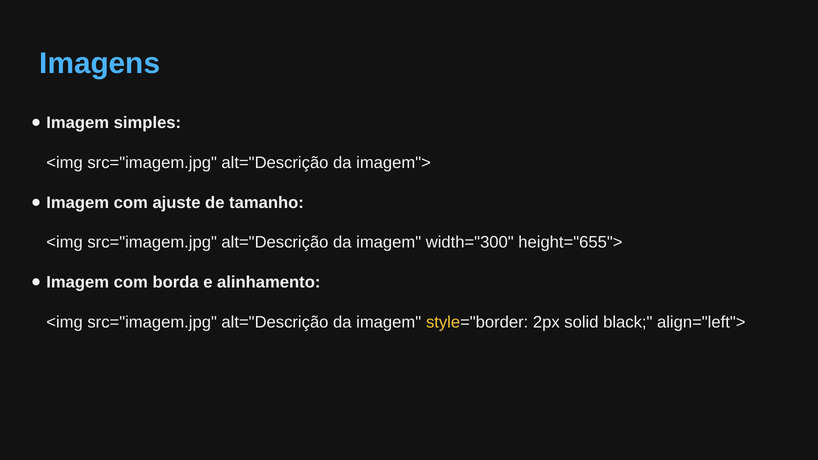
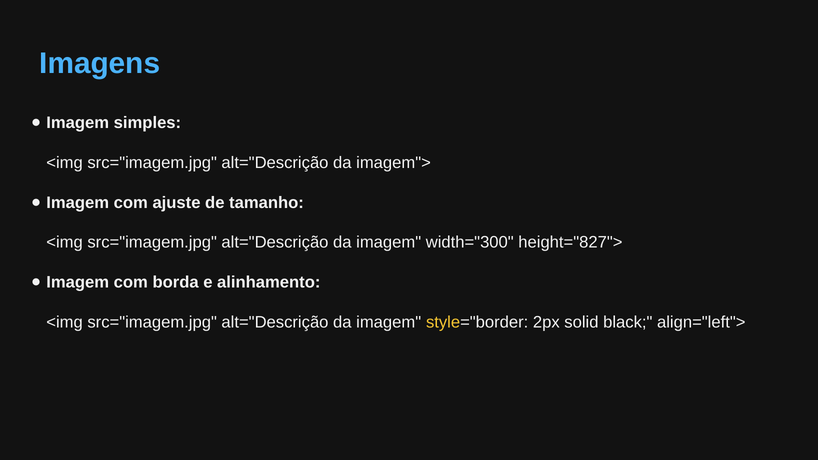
height="655">: height="655"> -> height="827">
